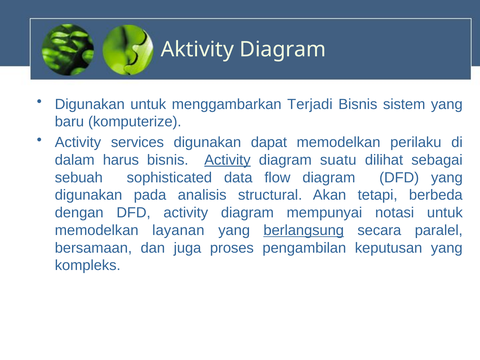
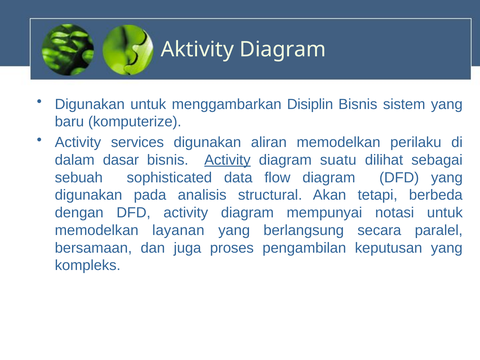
Terjadi: Terjadi -> Disiplin
dapat: dapat -> aliran
harus: harus -> dasar
berlangsung underline: present -> none
